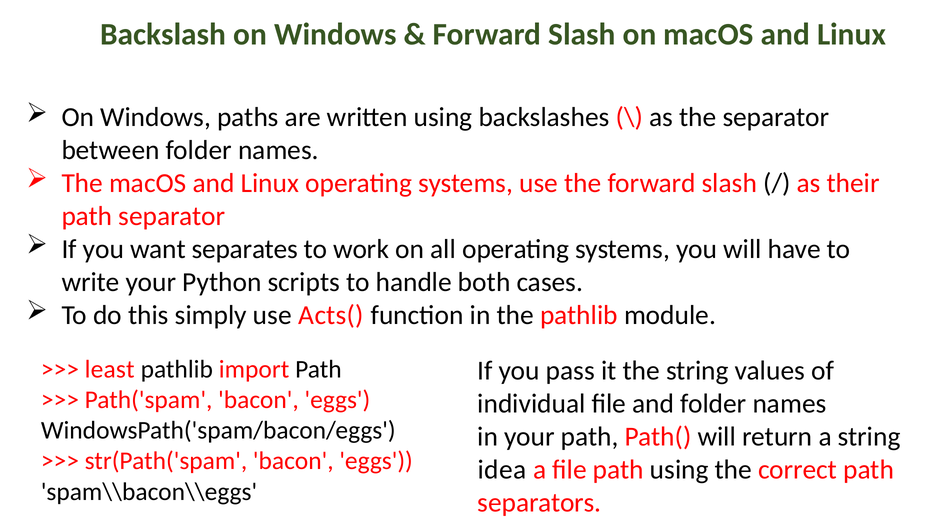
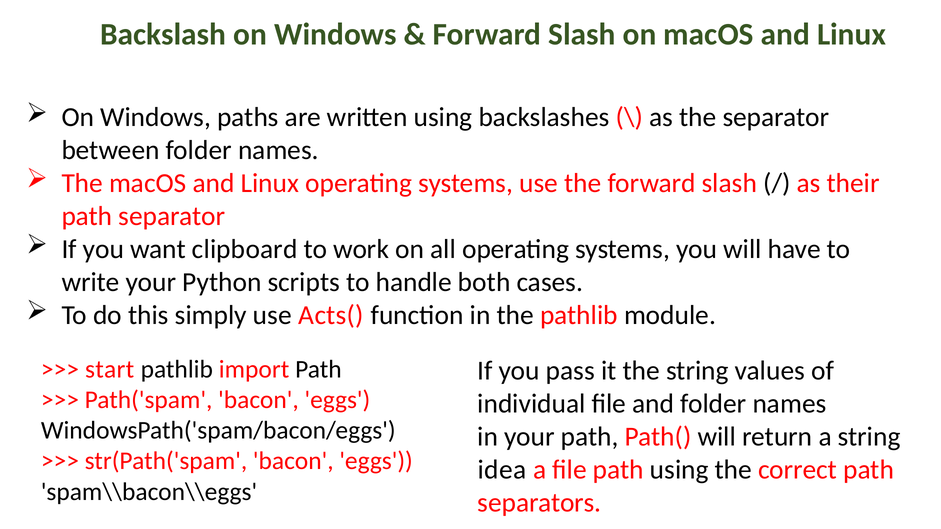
separates: separates -> clipboard
least: least -> start
